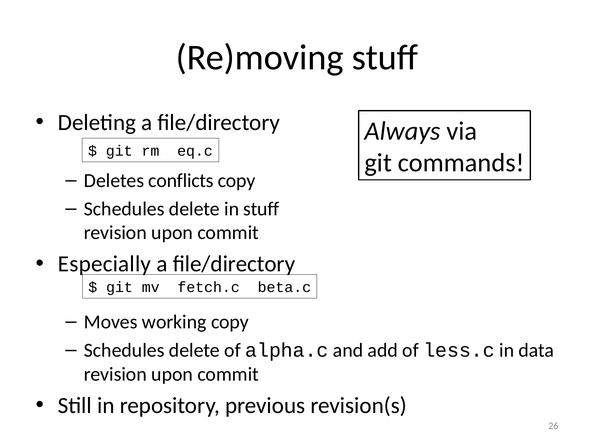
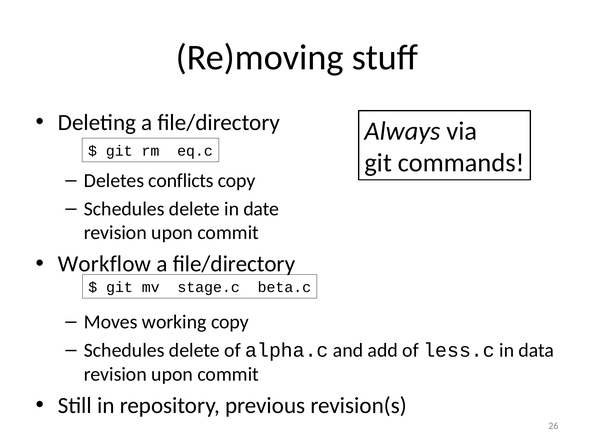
in stuff: stuff -> date
Especially: Especially -> Workflow
fetch.c: fetch.c -> stage.c
